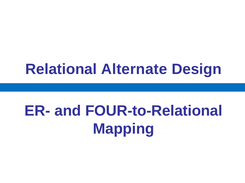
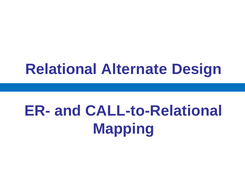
FOUR-to-Relational: FOUR-to-Relational -> CALL-to-Relational
